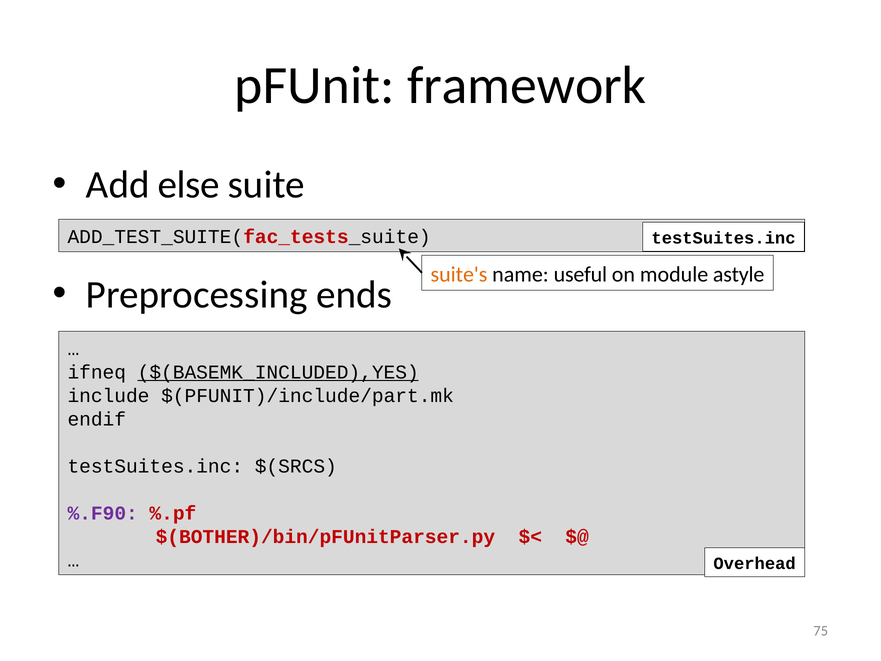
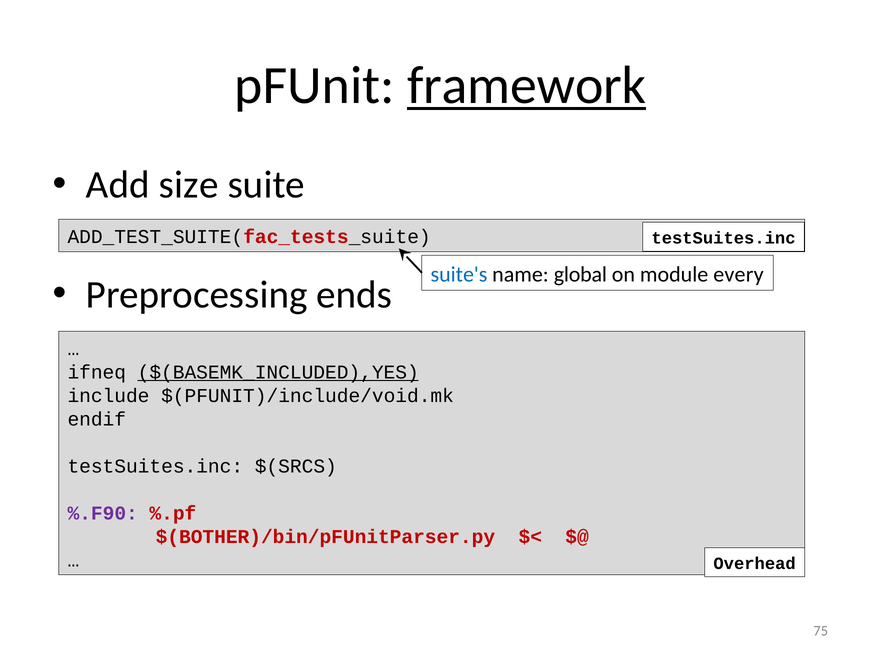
framework underline: none -> present
else: else -> size
suite's colour: orange -> blue
useful: useful -> global
astyle: astyle -> every
$(PFUNIT)/include/part.mk: $(PFUNIT)/include/part.mk -> $(PFUNIT)/include/void.mk
